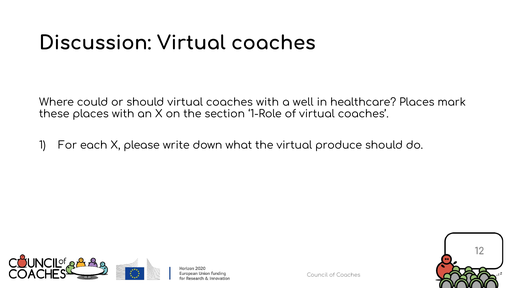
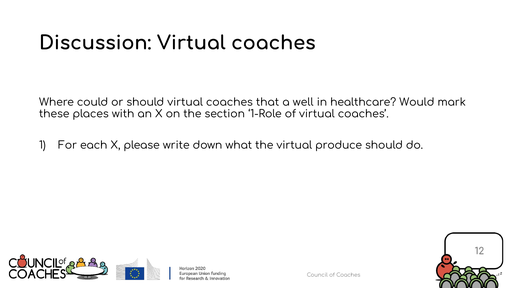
coaches with: with -> that
healthcare Places: Places -> Would
